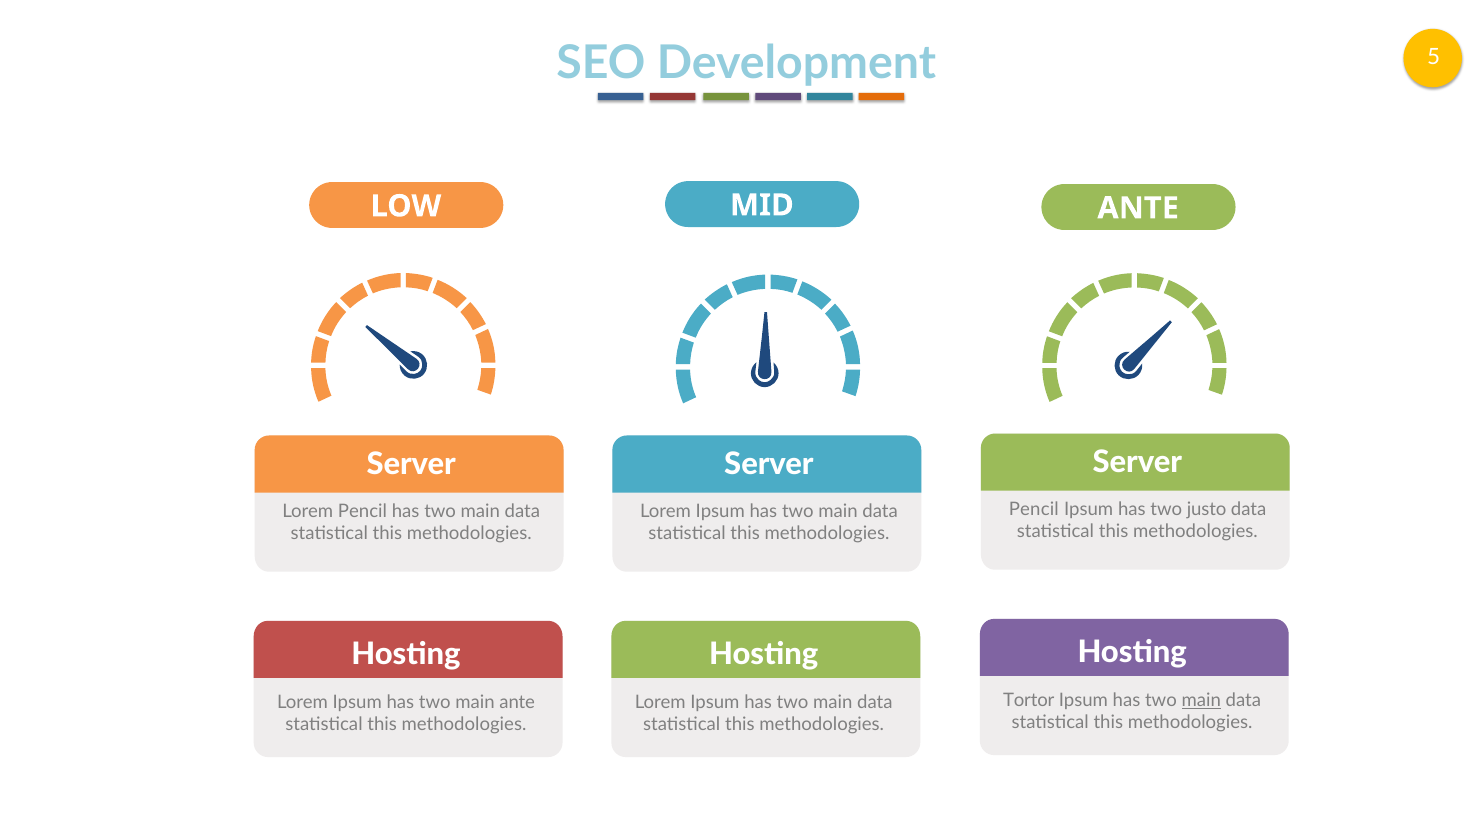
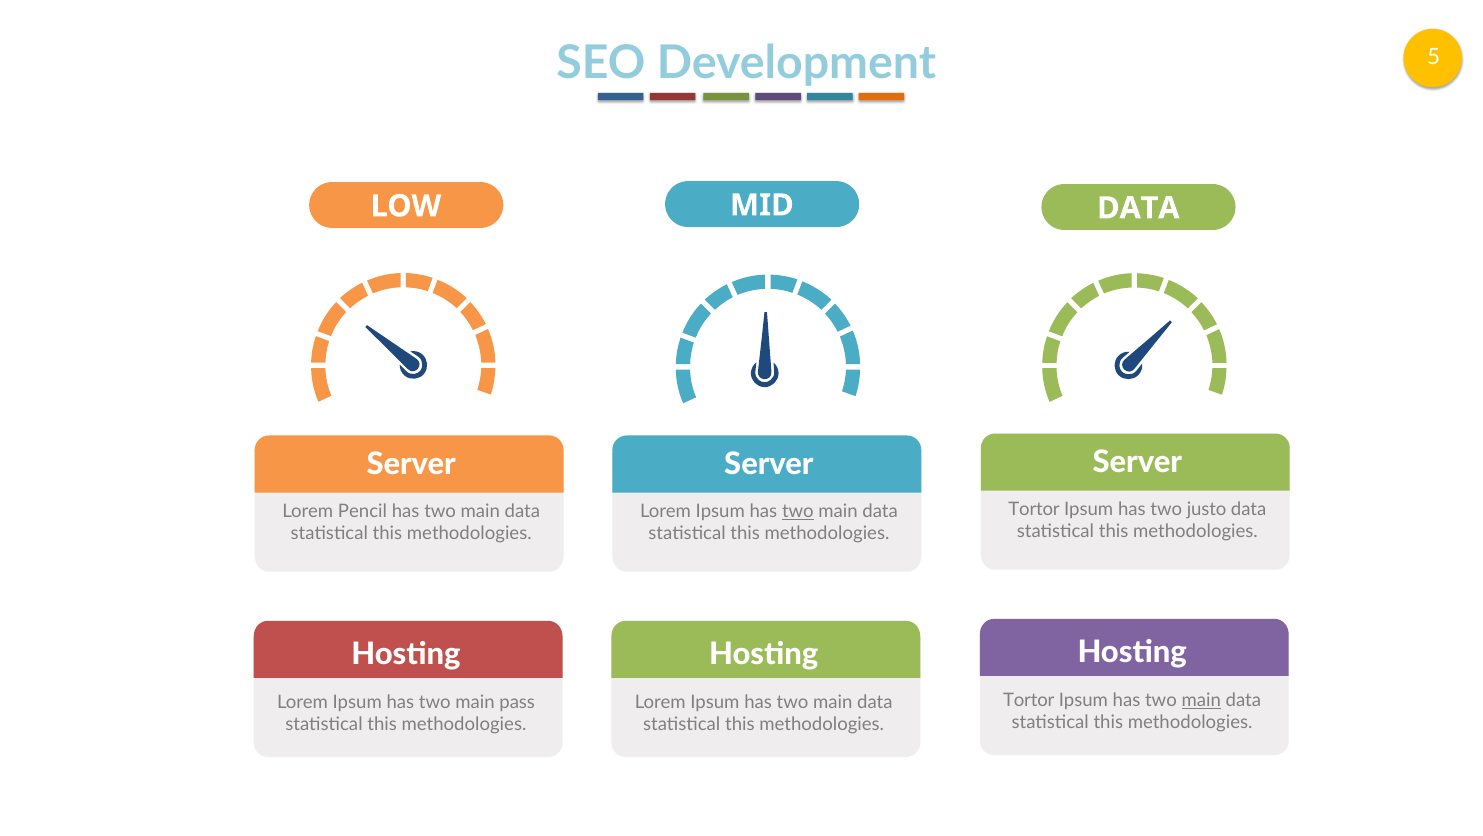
MID ANTE: ANTE -> DATA
Pencil at (1034, 510): Pencil -> Tortor
two at (798, 512) underline: none -> present
main ante: ante -> pass
